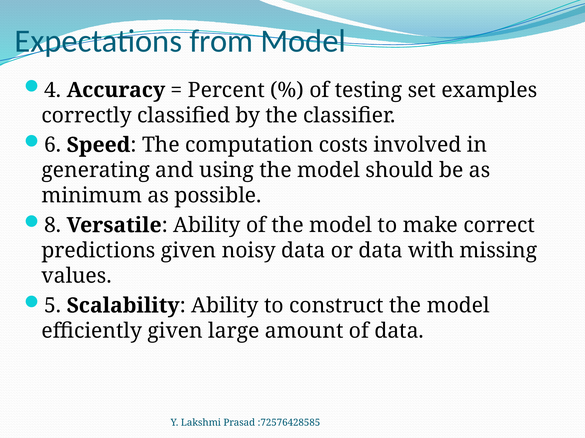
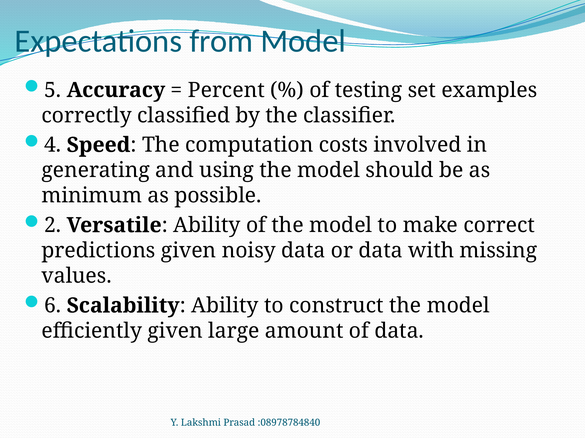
4: 4 -> 5
6: 6 -> 4
8: 8 -> 2
5: 5 -> 6
:72576428585: :72576428585 -> :08978784840
